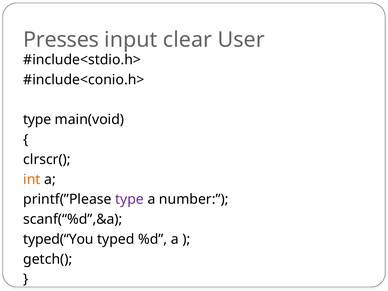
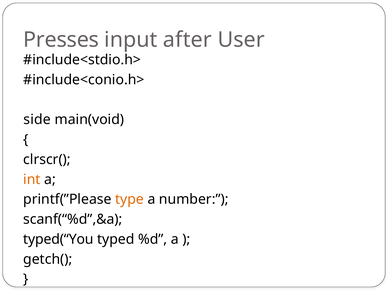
clear: clear -> after
type at (37, 120): type -> side
type at (130, 199) colour: purple -> orange
